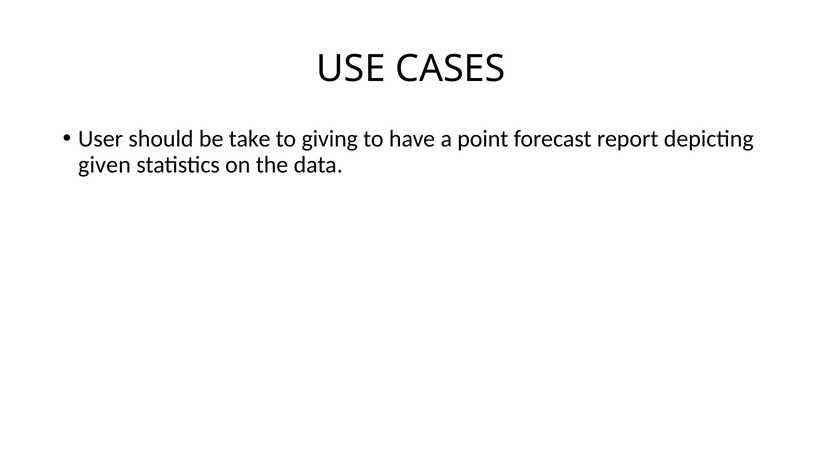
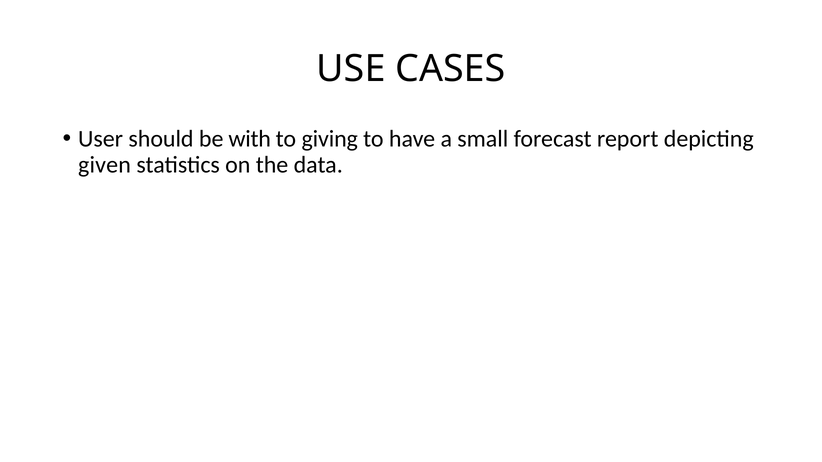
take: take -> with
point: point -> small
